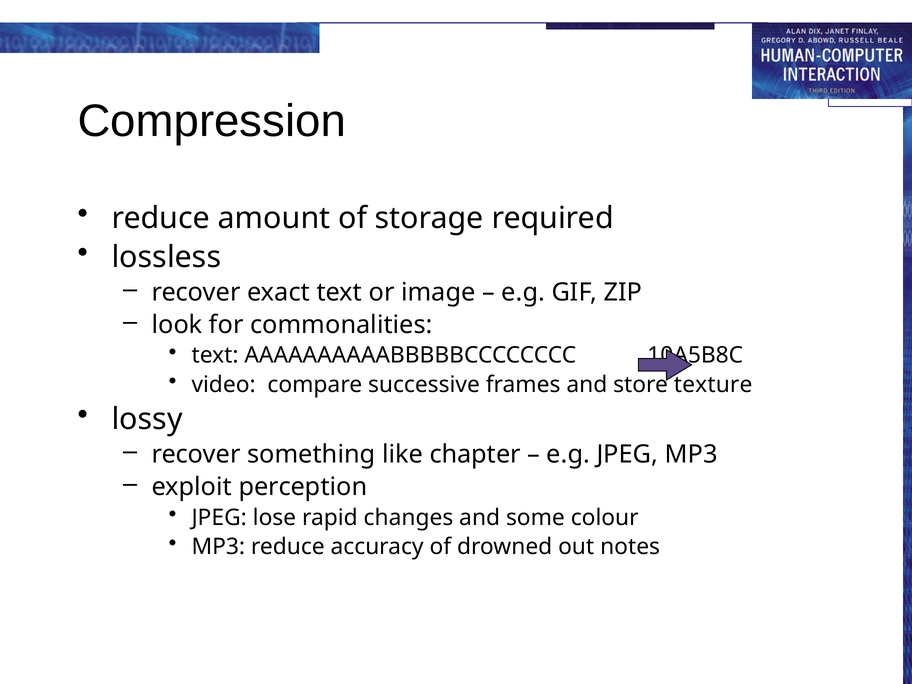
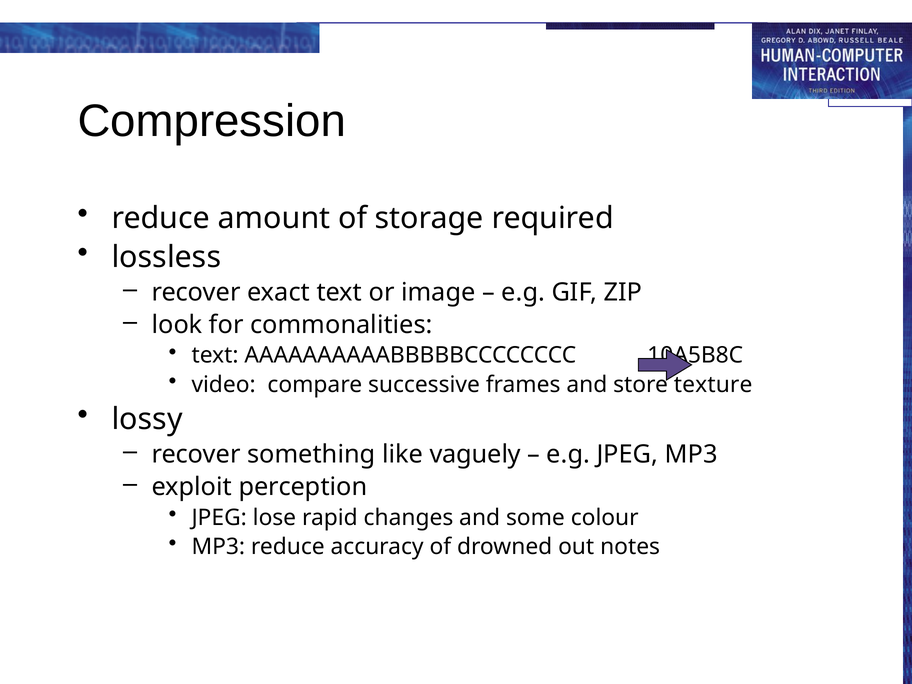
chapter: chapter -> vaguely
